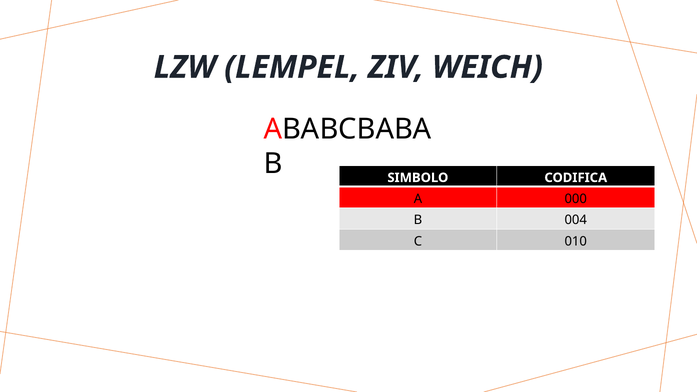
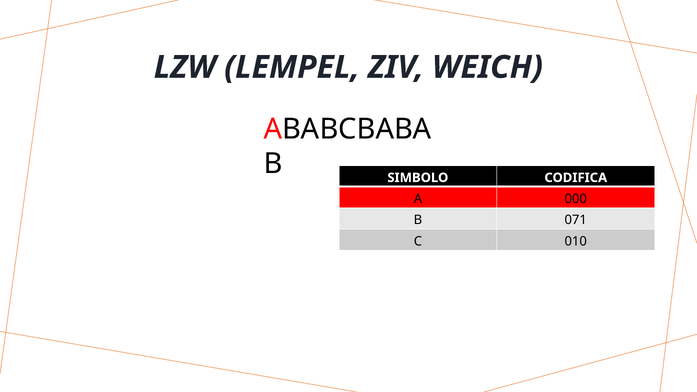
004: 004 -> 071
